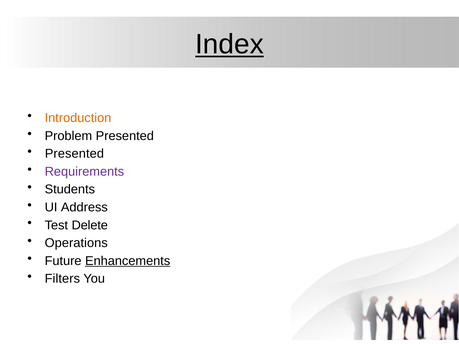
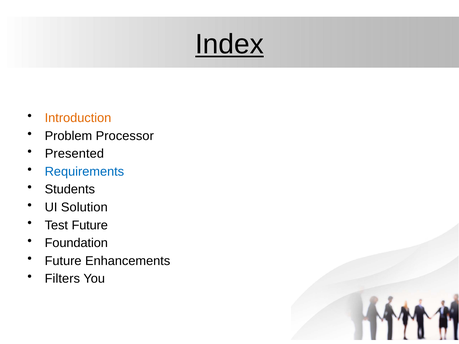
Problem Presented: Presented -> Processor
Requirements colour: purple -> blue
Address: Address -> Solution
Test Delete: Delete -> Future
Operations: Operations -> Foundation
Enhancements underline: present -> none
